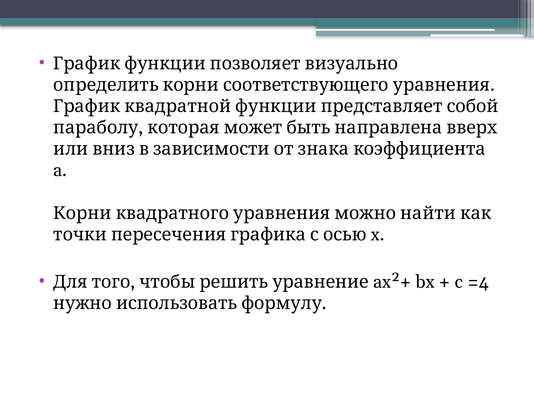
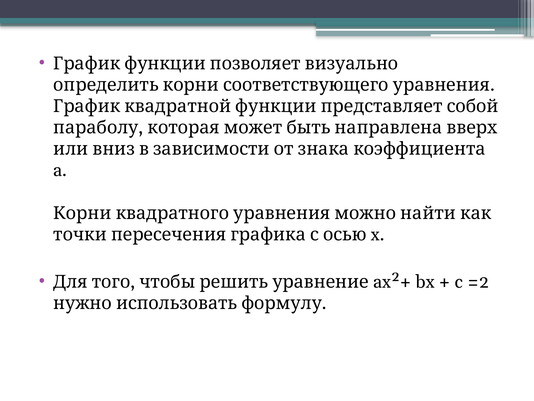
=4: =4 -> =2
